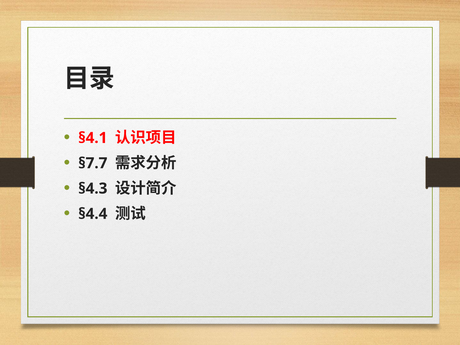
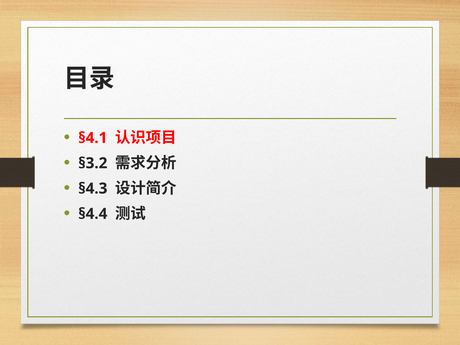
§7.7: §7.7 -> §3.2
